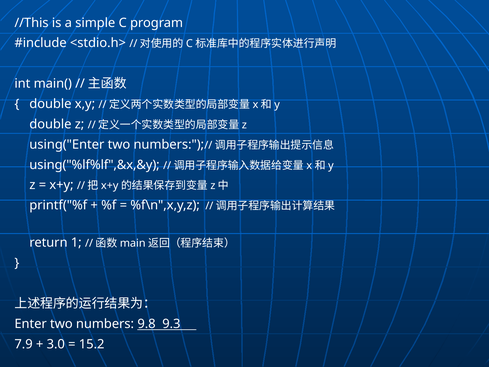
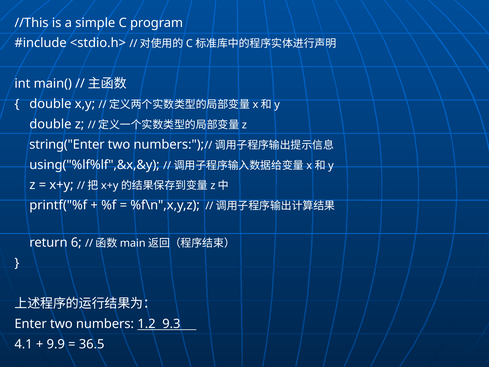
using("Enter: using("Enter -> string("Enter
1: 1 -> 6
9.8: 9.8 -> 1.2
7.9: 7.9 -> 4.1
3.0: 3.0 -> 9.9
15.2: 15.2 -> 36.5
